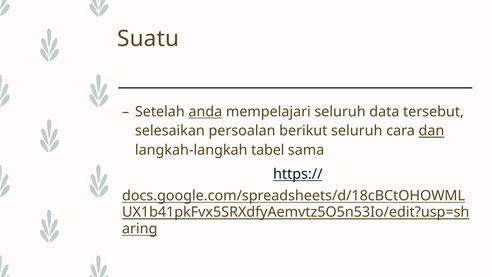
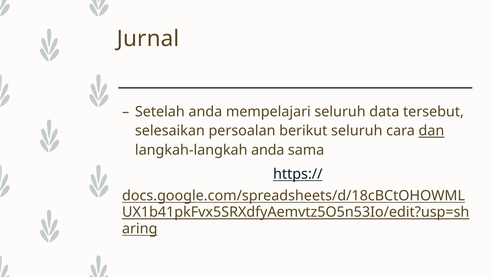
Suatu: Suatu -> Jurnal
anda at (205, 112) underline: present -> none
langkah-langkah tabel: tabel -> anda
